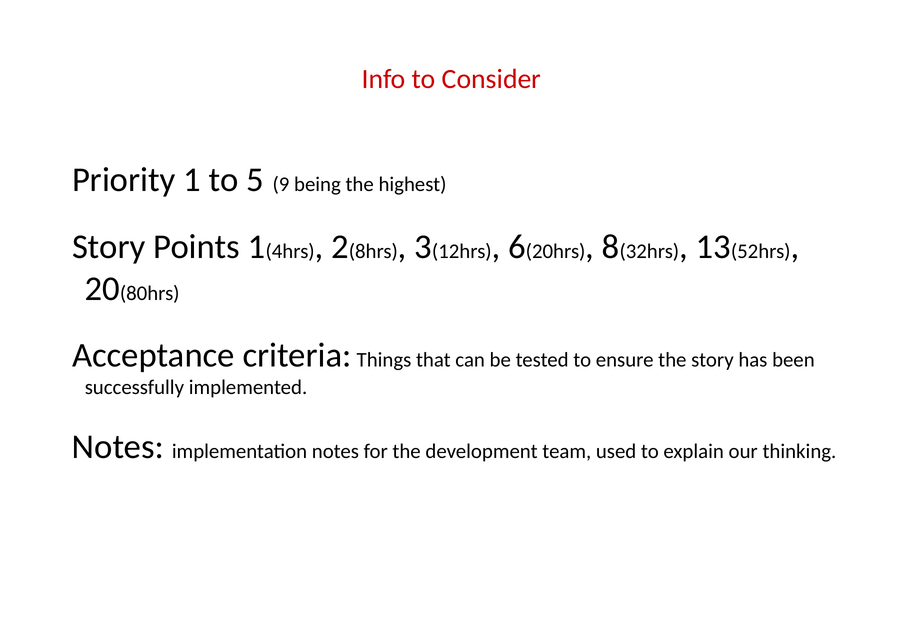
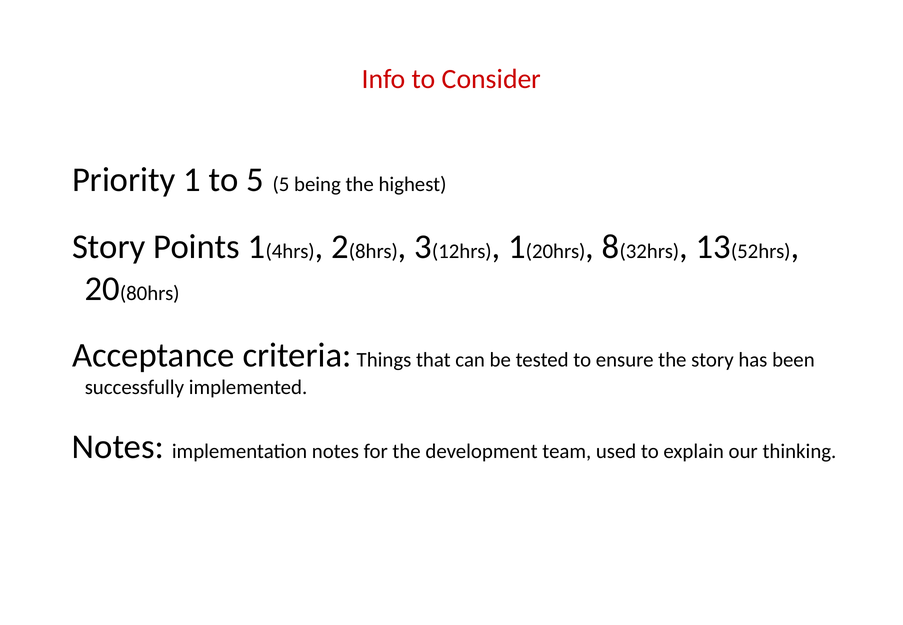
5 9: 9 -> 5
6 at (517, 247): 6 -> 1
